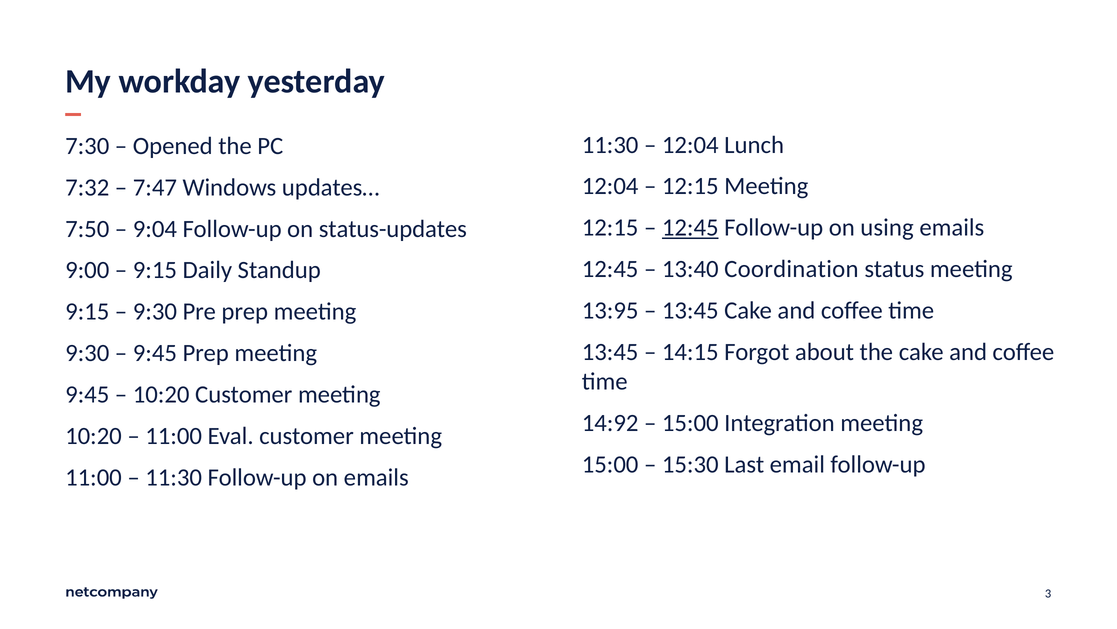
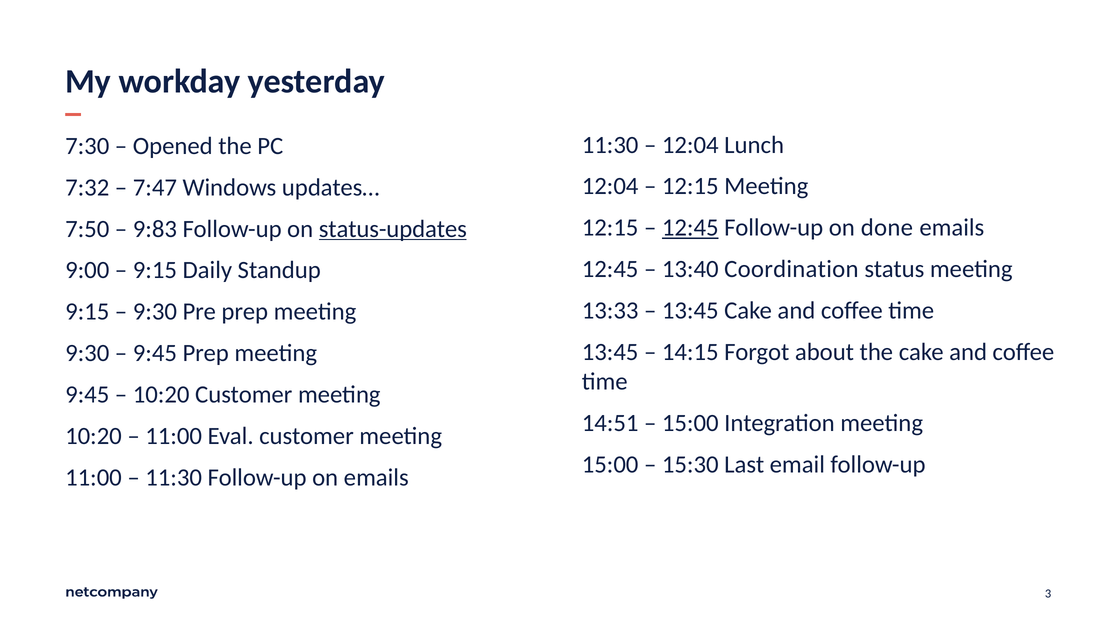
using: using -> done
9:04: 9:04 -> 9:83
status-updates underline: none -> present
13:95: 13:95 -> 13:33
14:92: 14:92 -> 14:51
